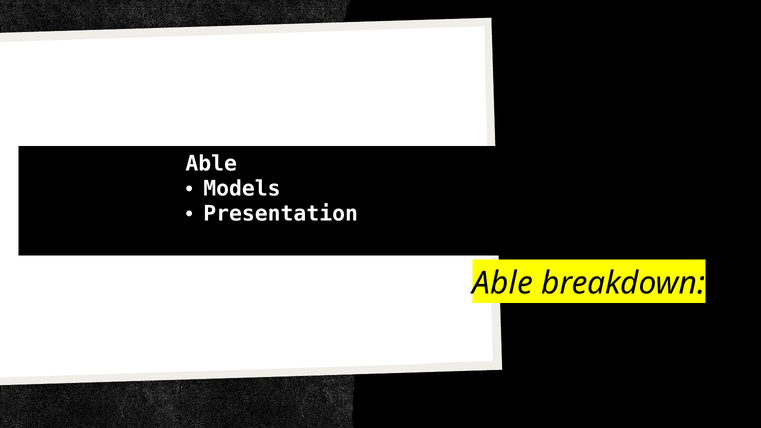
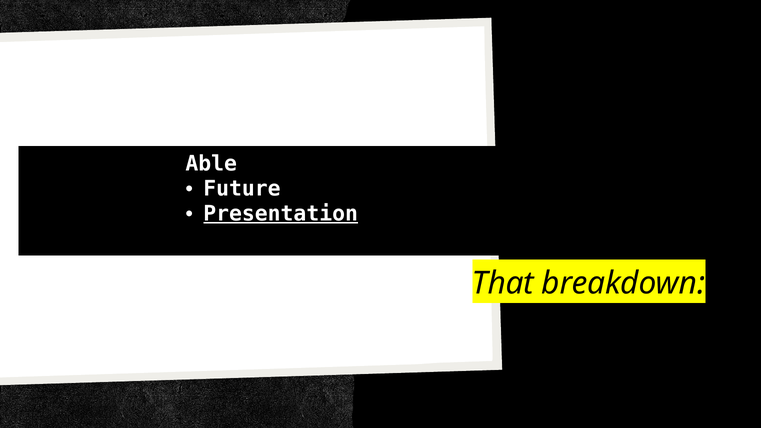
Models at (242, 189): Models -> Future
Presentation underline: none -> present
Able at (503, 283): Able -> That
